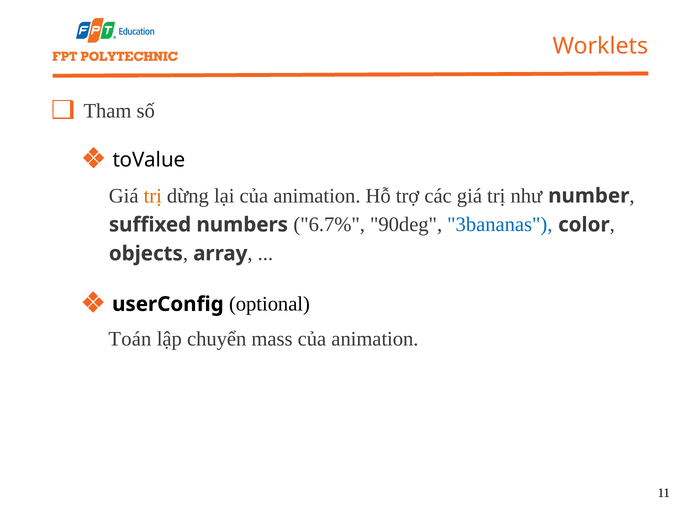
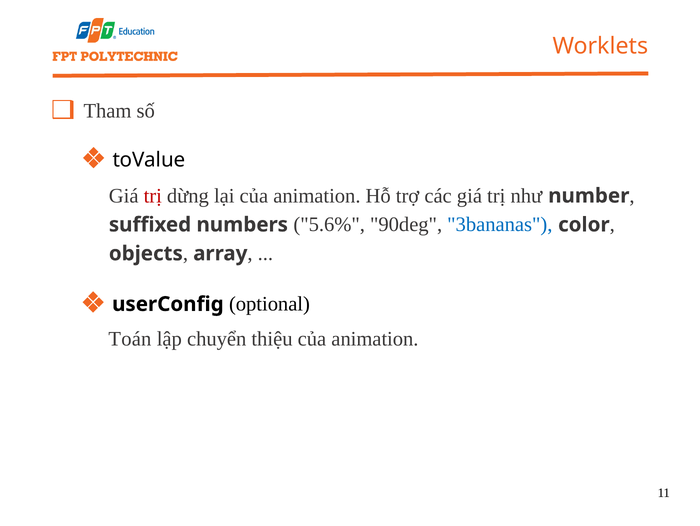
trị at (153, 196) colour: orange -> red
6.7%: 6.7% -> 5.6%
mass: mass -> thiệu
